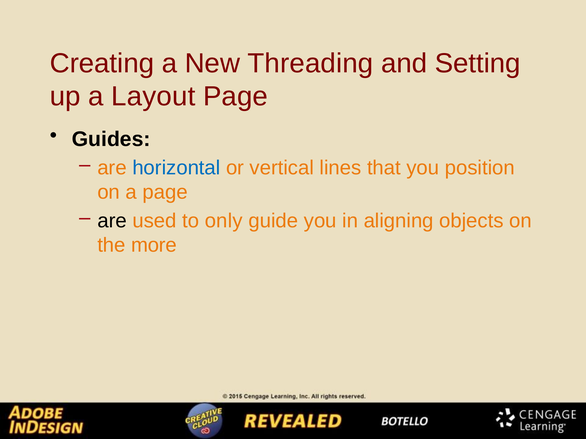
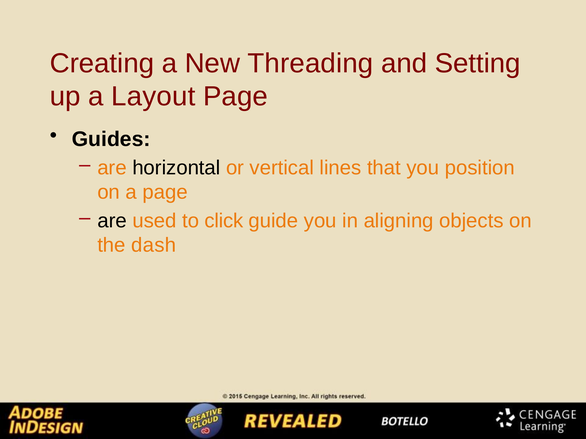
horizontal colour: blue -> black
only: only -> click
more: more -> dash
